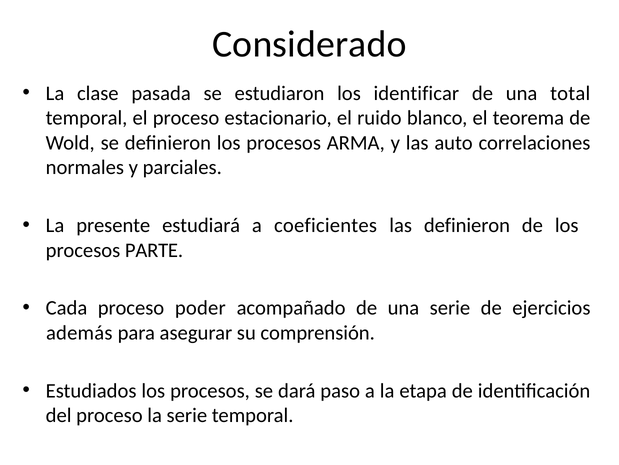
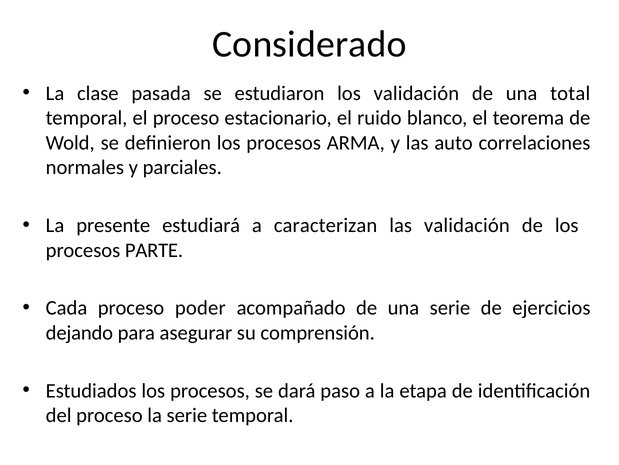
los identificar: identificar -> validación
coeficientes: coeficientes -> caracterizan
las definieron: definieron -> validación
además: además -> dejando
